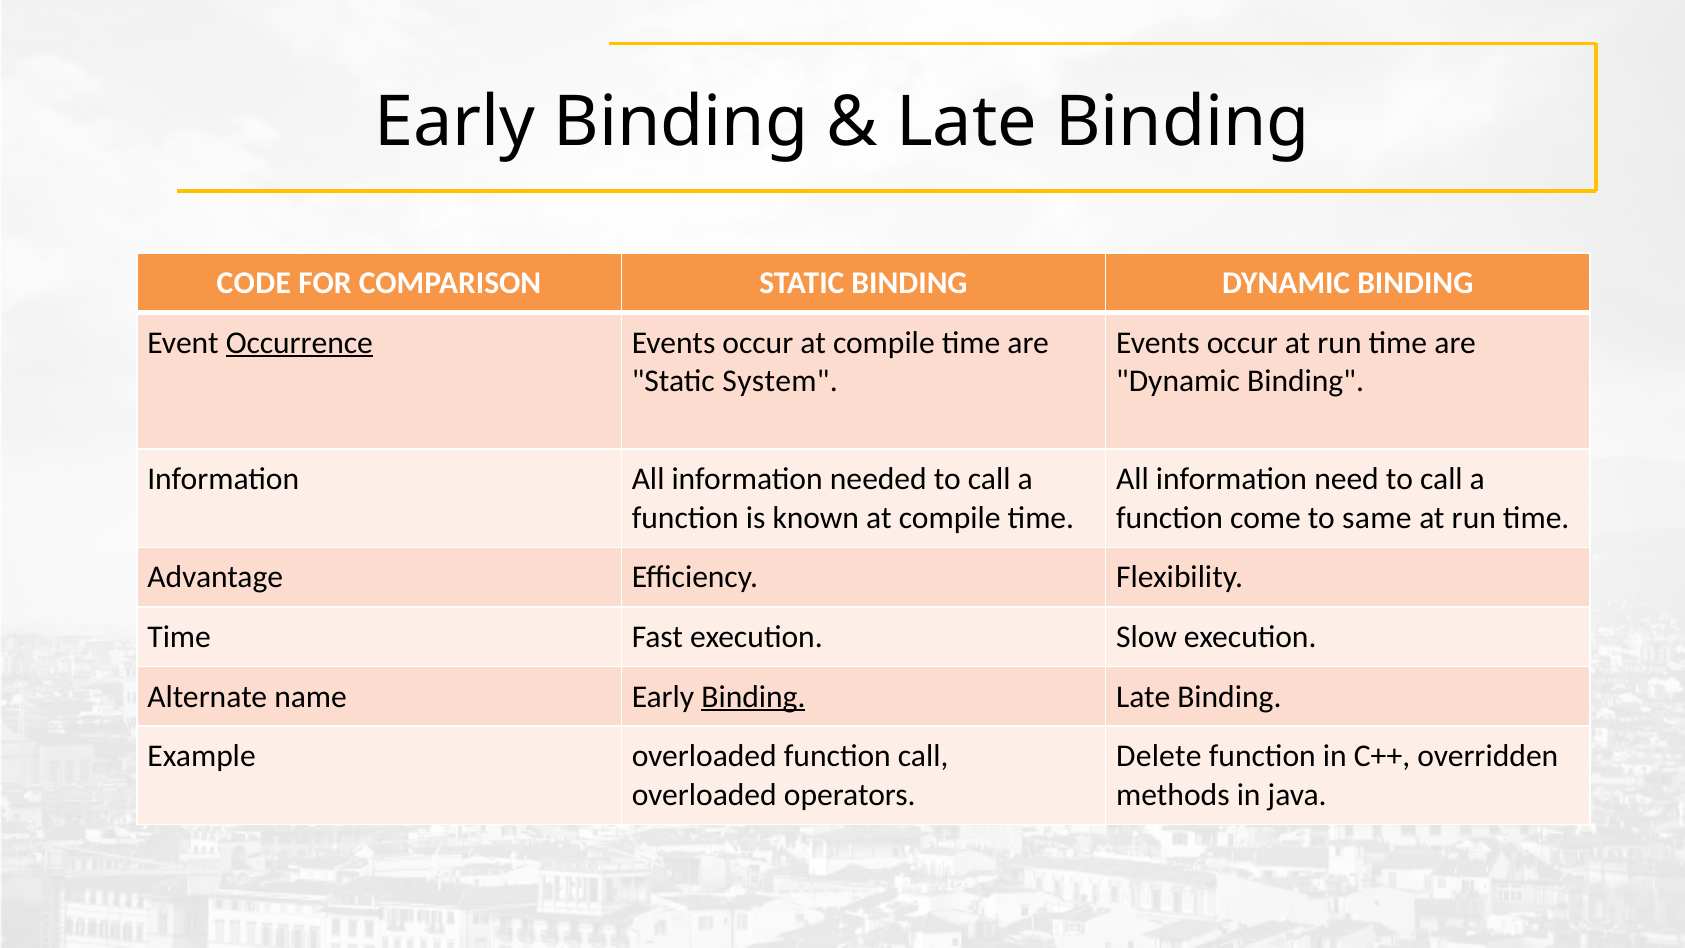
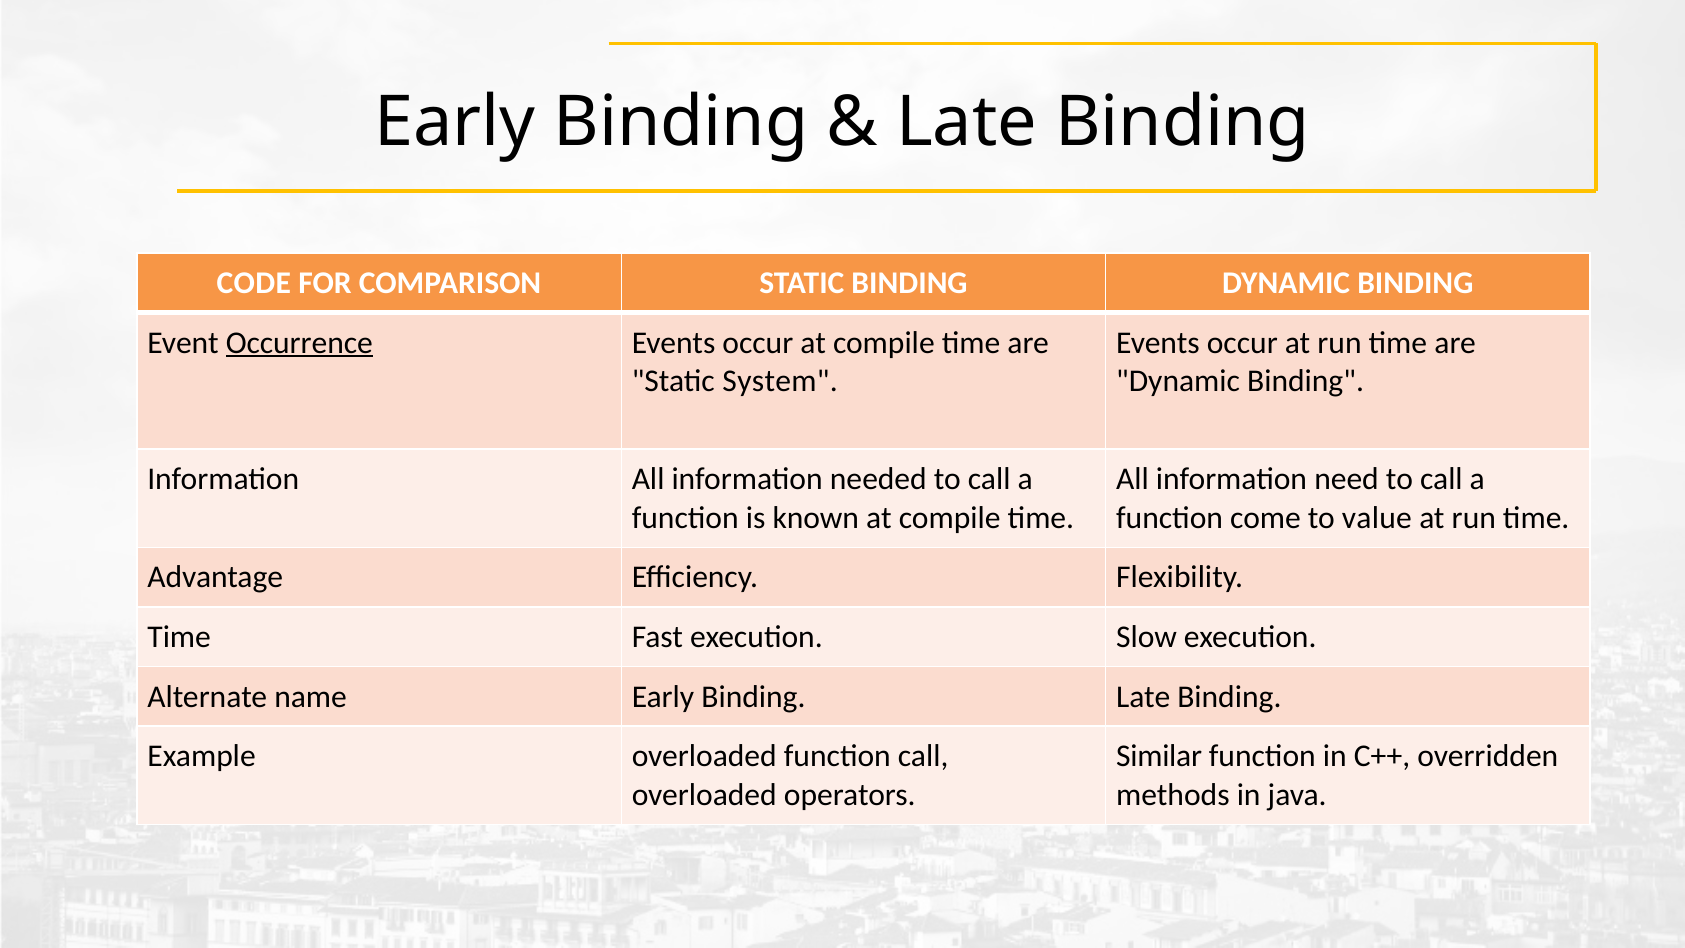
same: same -> value
Binding at (753, 697) underline: present -> none
Delete: Delete -> Similar
